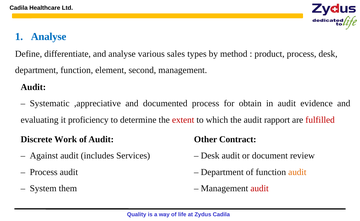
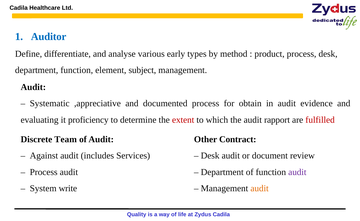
1 Analyse: Analyse -> Auditor
sales: sales -> early
second: second -> subject
Work: Work -> Team
audit at (297, 172) colour: orange -> purple
them: them -> write
audit at (260, 188) colour: red -> orange
